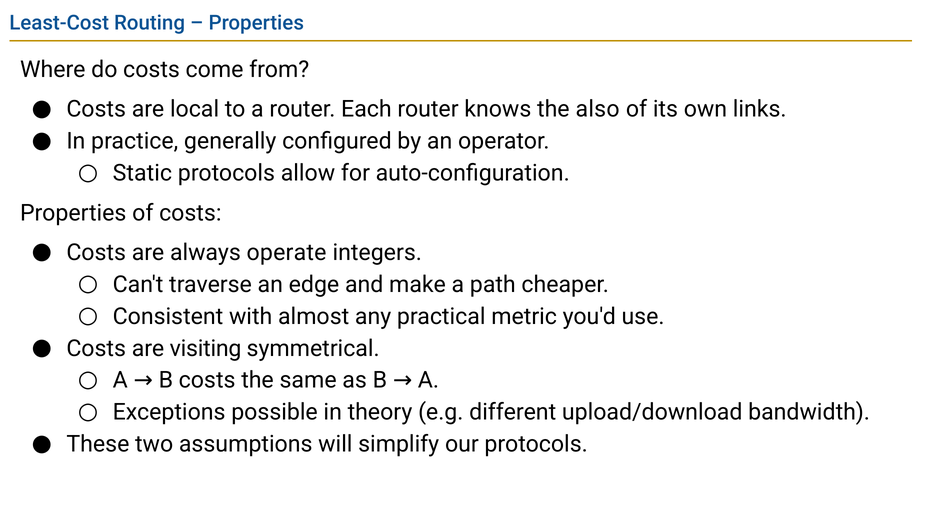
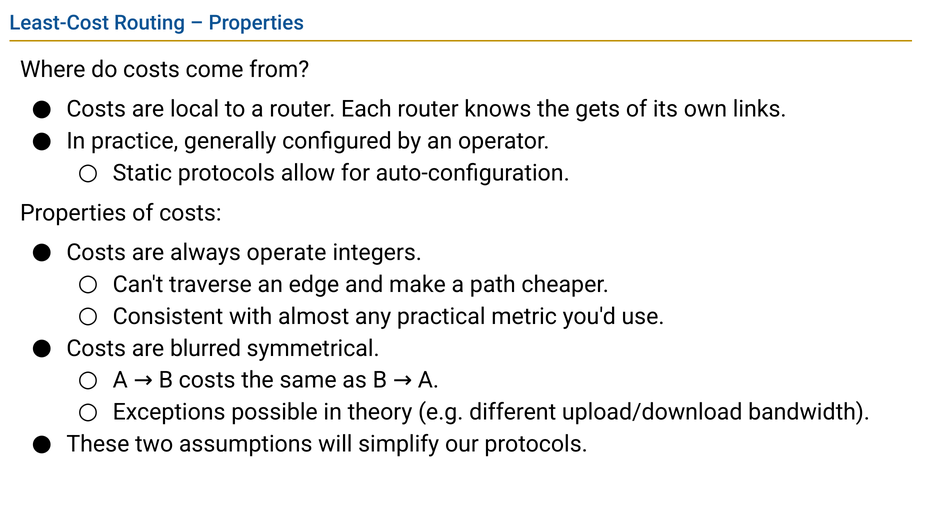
also: also -> gets
visiting: visiting -> blurred
